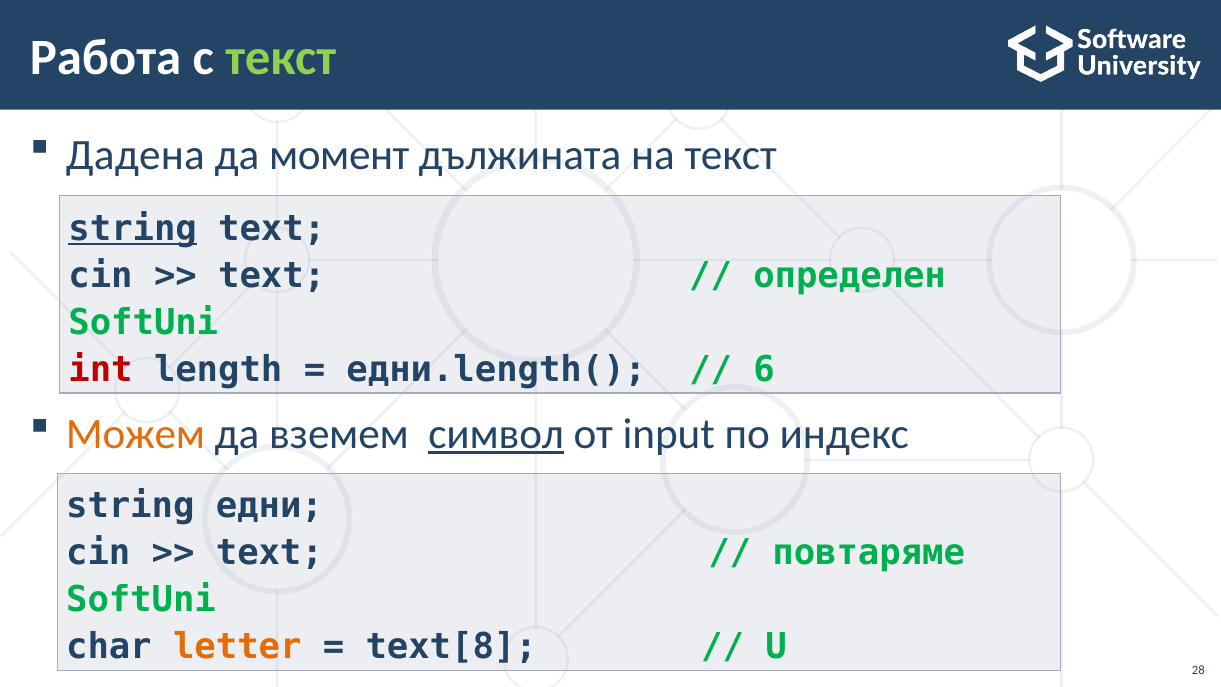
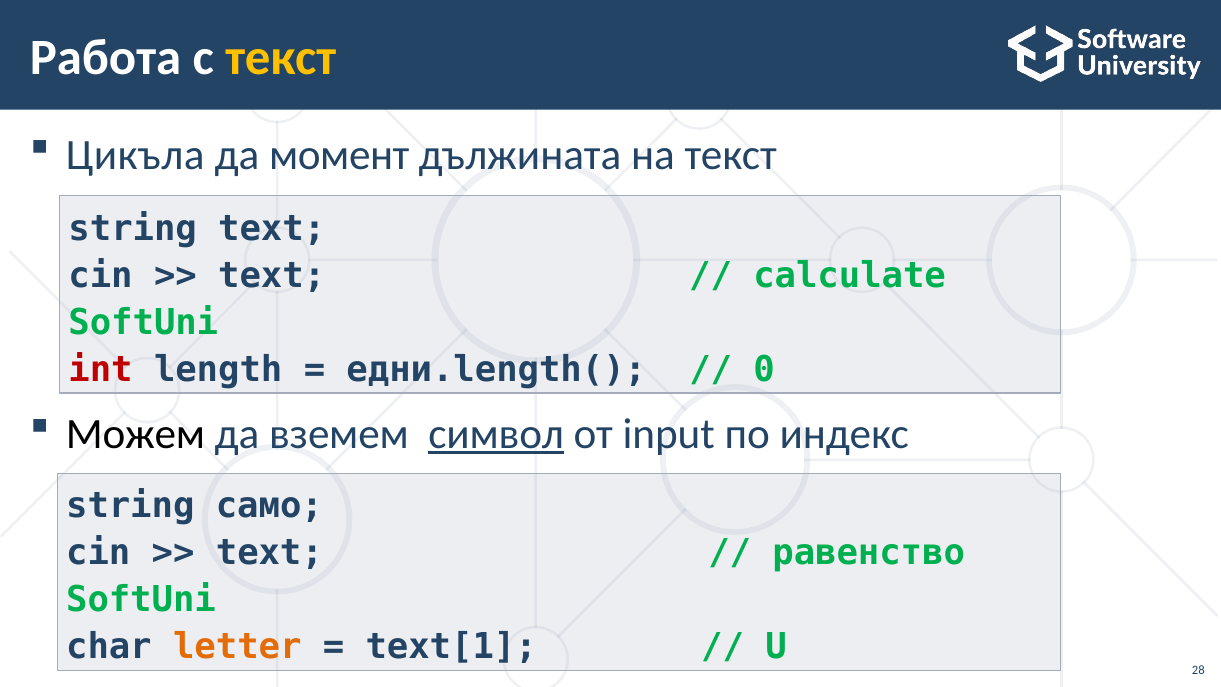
текст at (281, 58) colour: light green -> yellow
Дадена: Дадена -> Цикъла
string at (133, 228) underline: present -> none
определен: определен -> calculate
6: 6 -> 0
Можем colour: orange -> black
едни: едни -> само
повтаряме: повтаряме -> равенство
text[8: text[8 -> text[1
